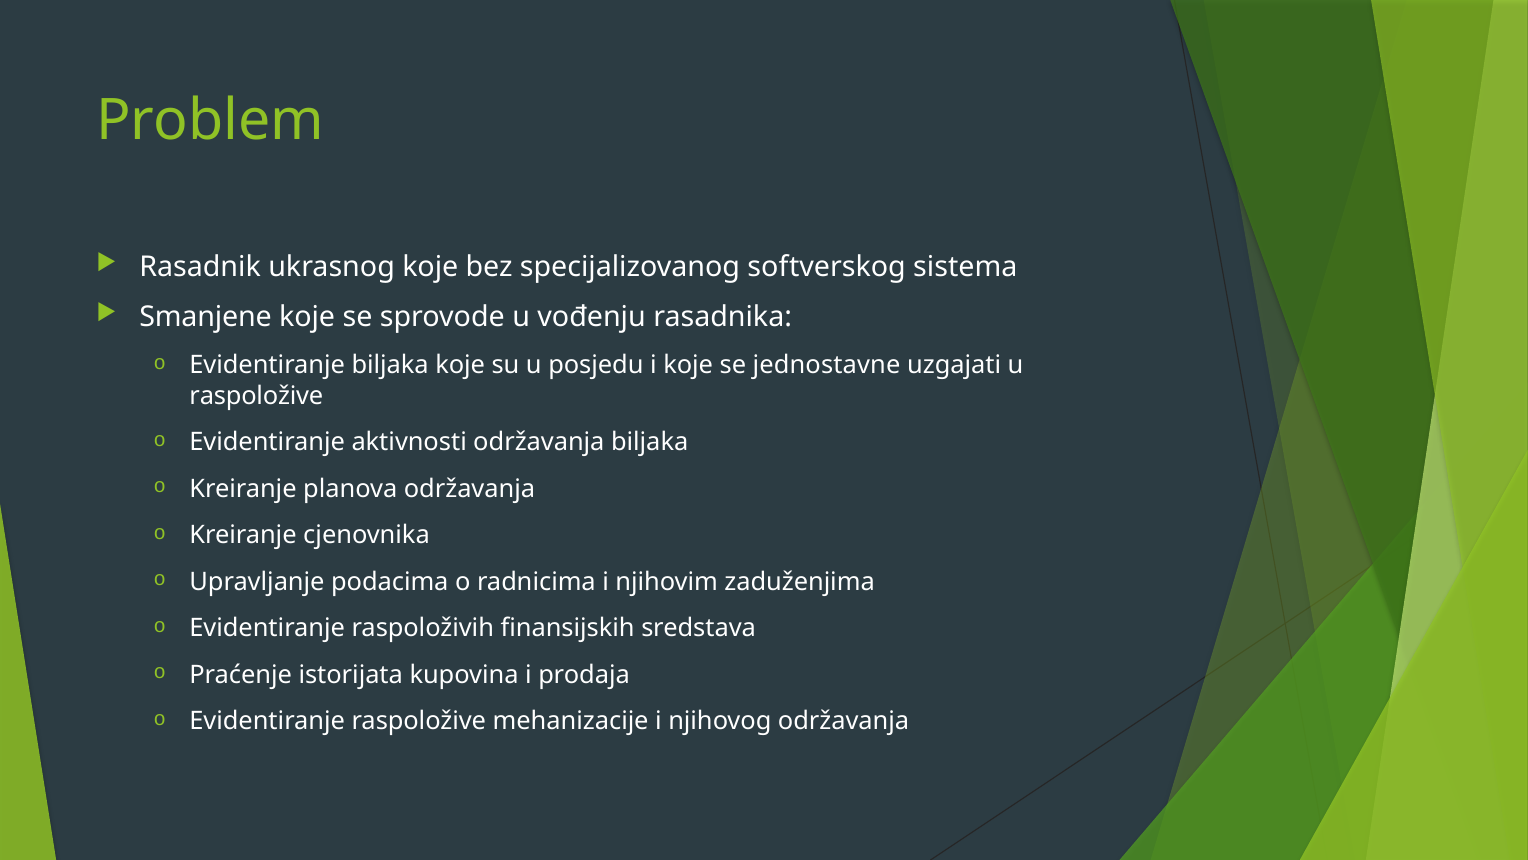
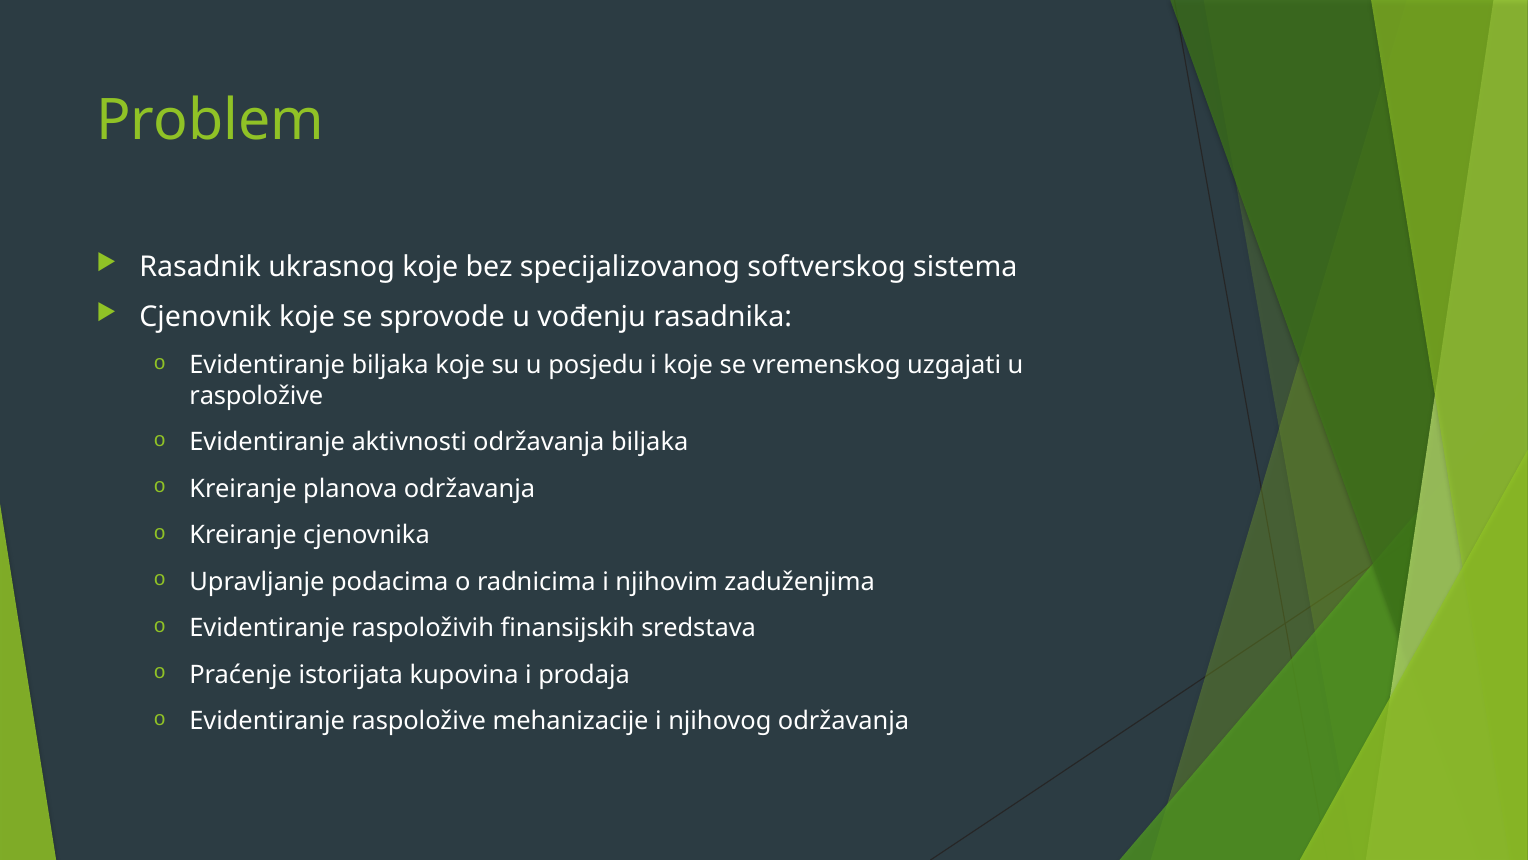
Smanjene: Smanjene -> Cjenovnik
jednostavne: jednostavne -> vremenskog
